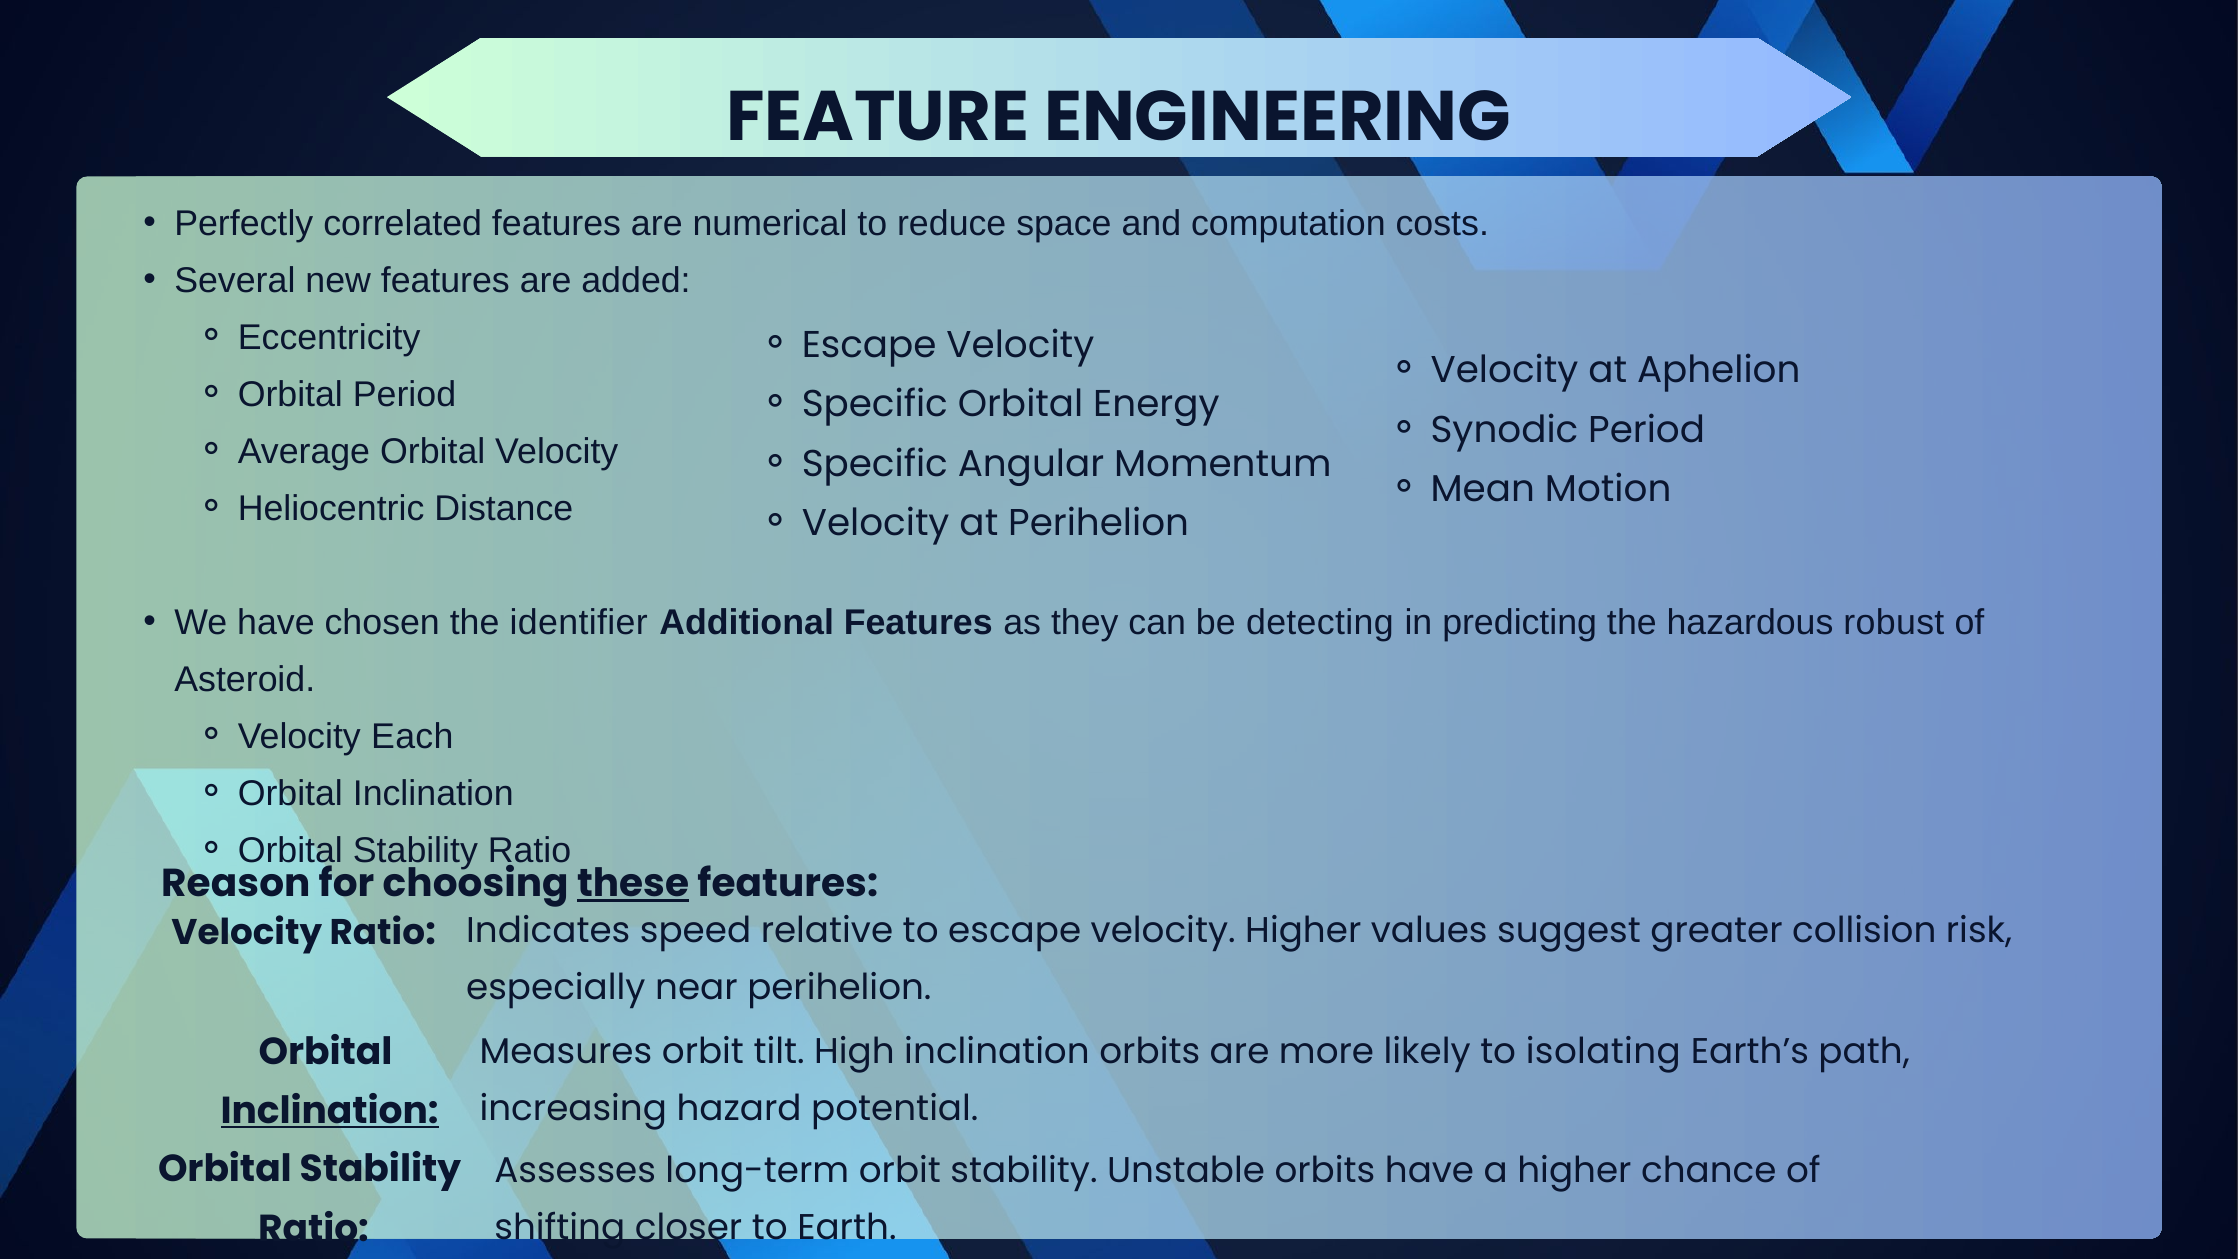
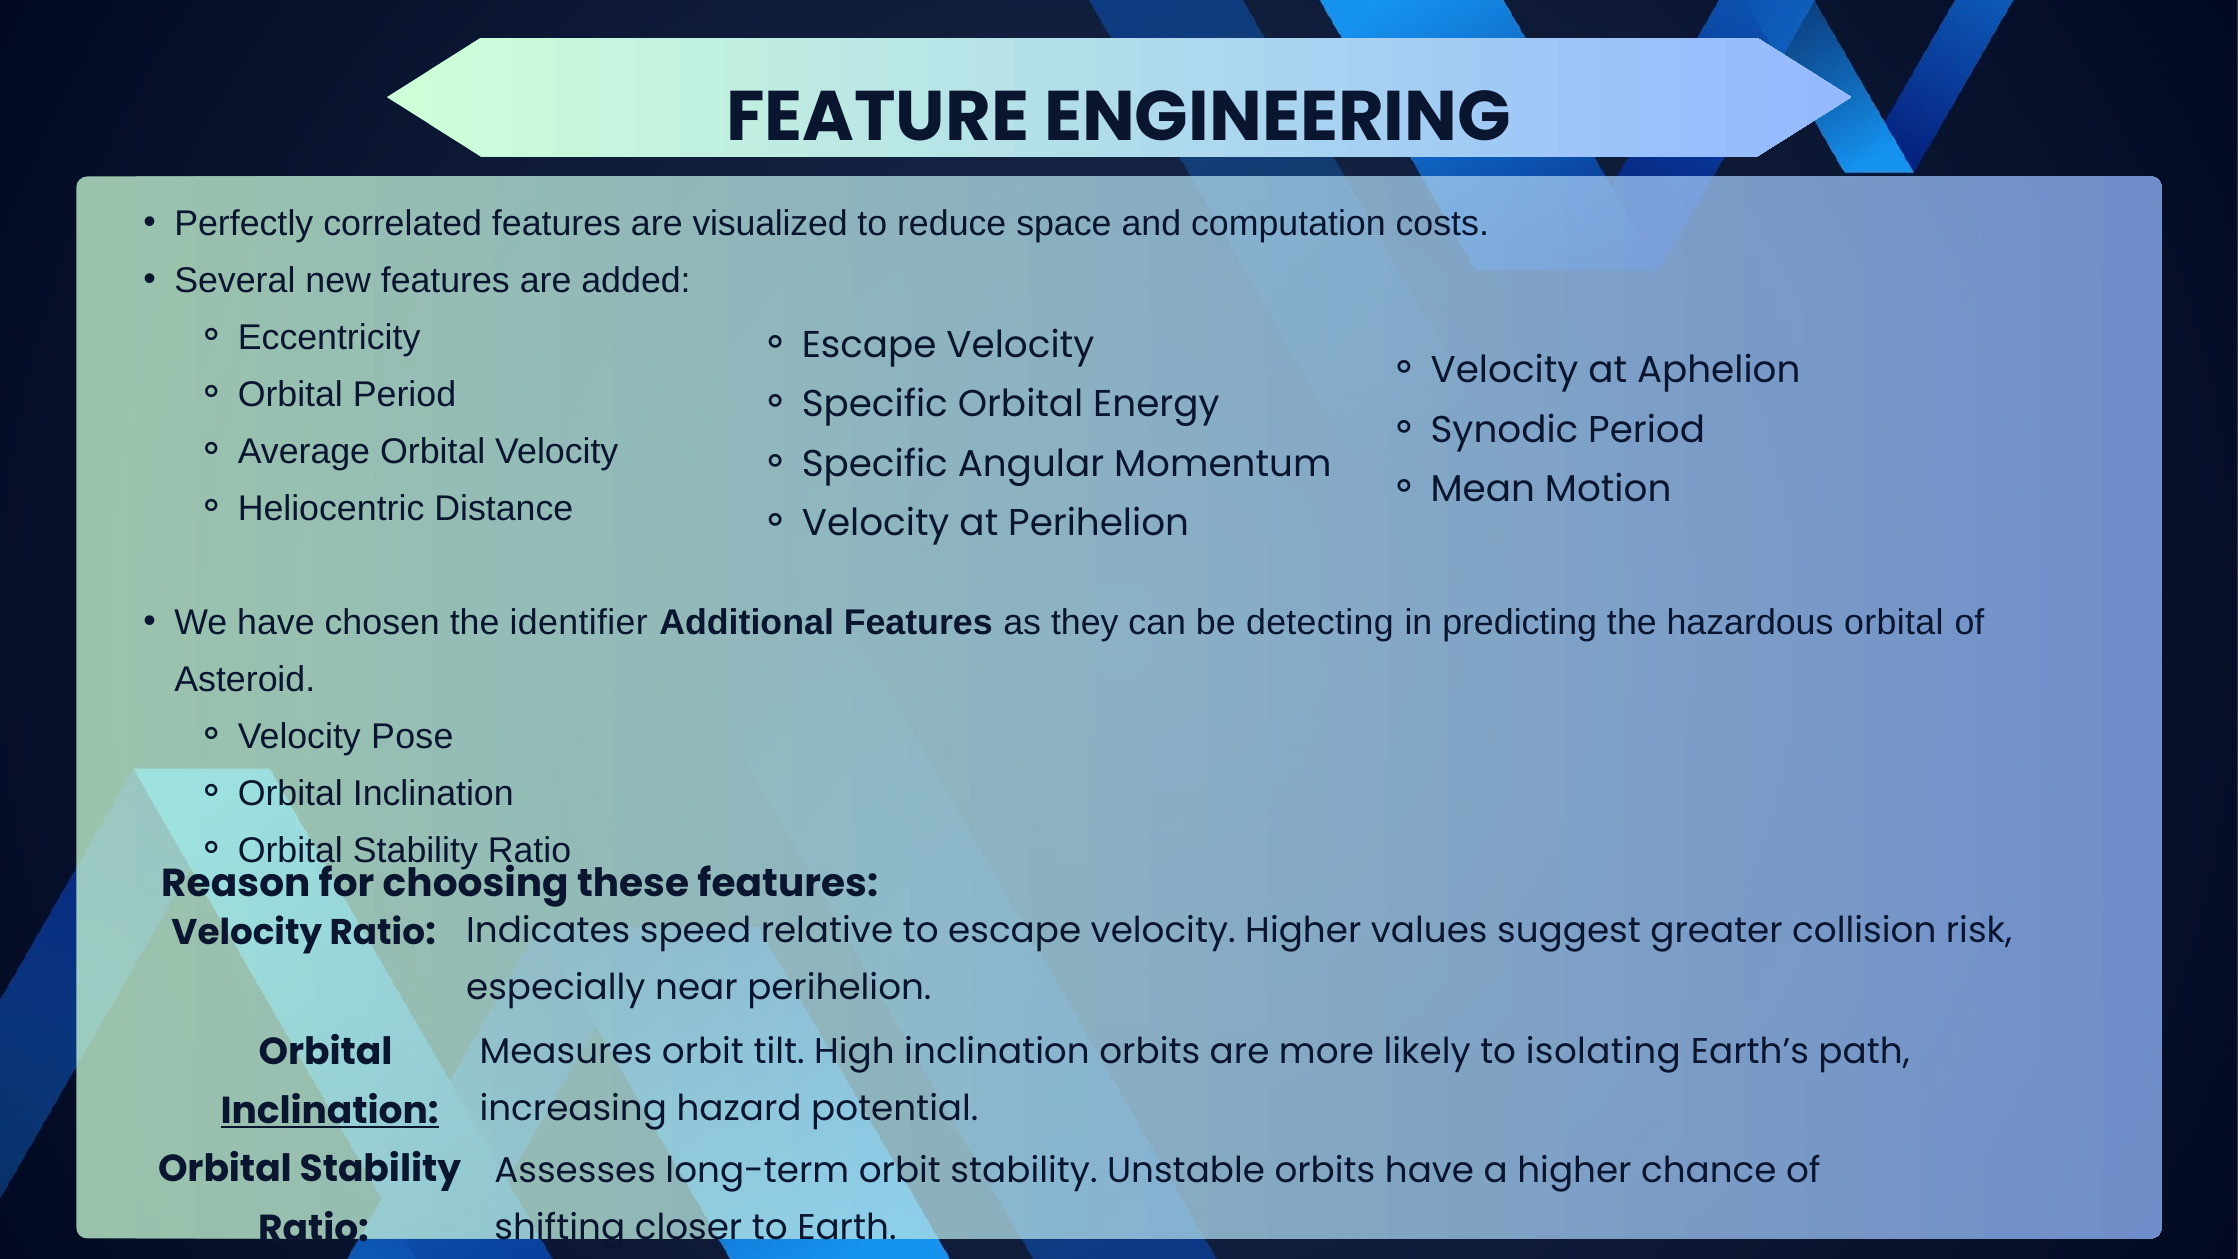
numerical: numerical -> visualized
hazardous robust: robust -> orbital
Each: Each -> Pose
these underline: present -> none
